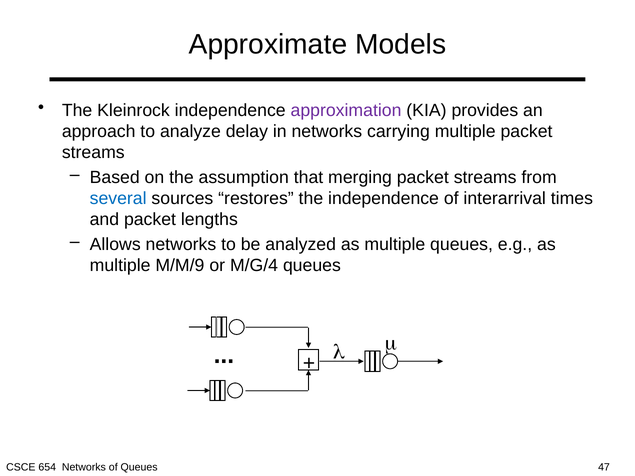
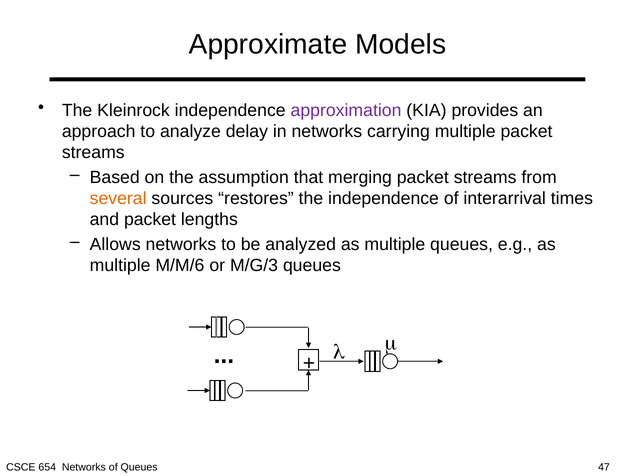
several colour: blue -> orange
M/M/9: M/M/9 -> M/M/6
M/G/4: M/G/4 -> M/G/3
